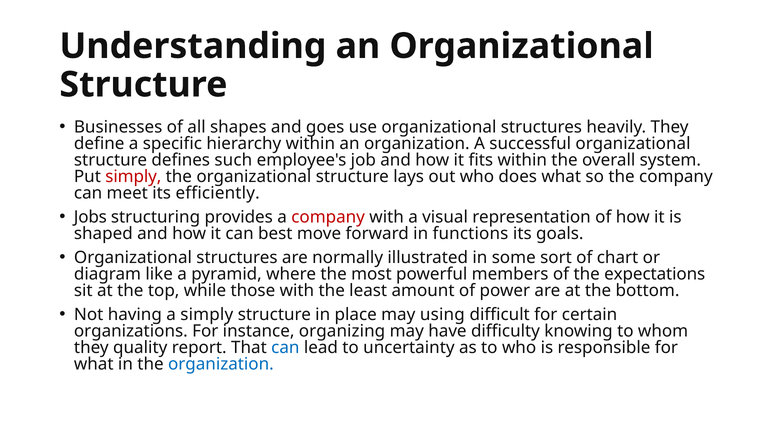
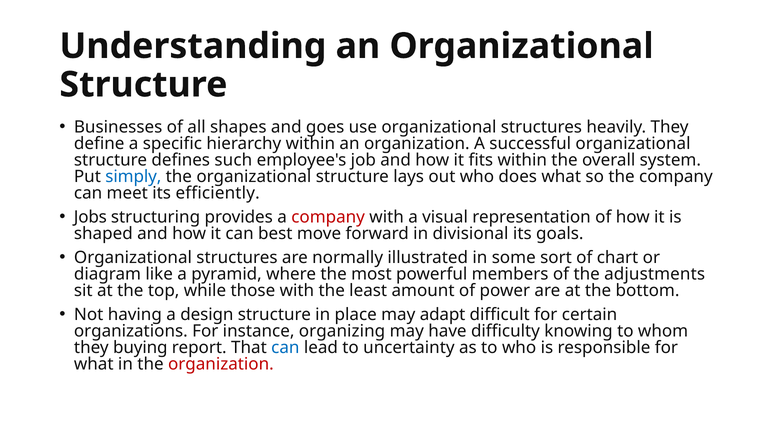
simply at (133, 177) colour: red -> blue
functions: functions -> divisional
expectations: expectations -> adjustments
a simply: simply -> design
using: using -> adapt
quality: quality -> buying
organization at (221, 364) colour: blue -> red
